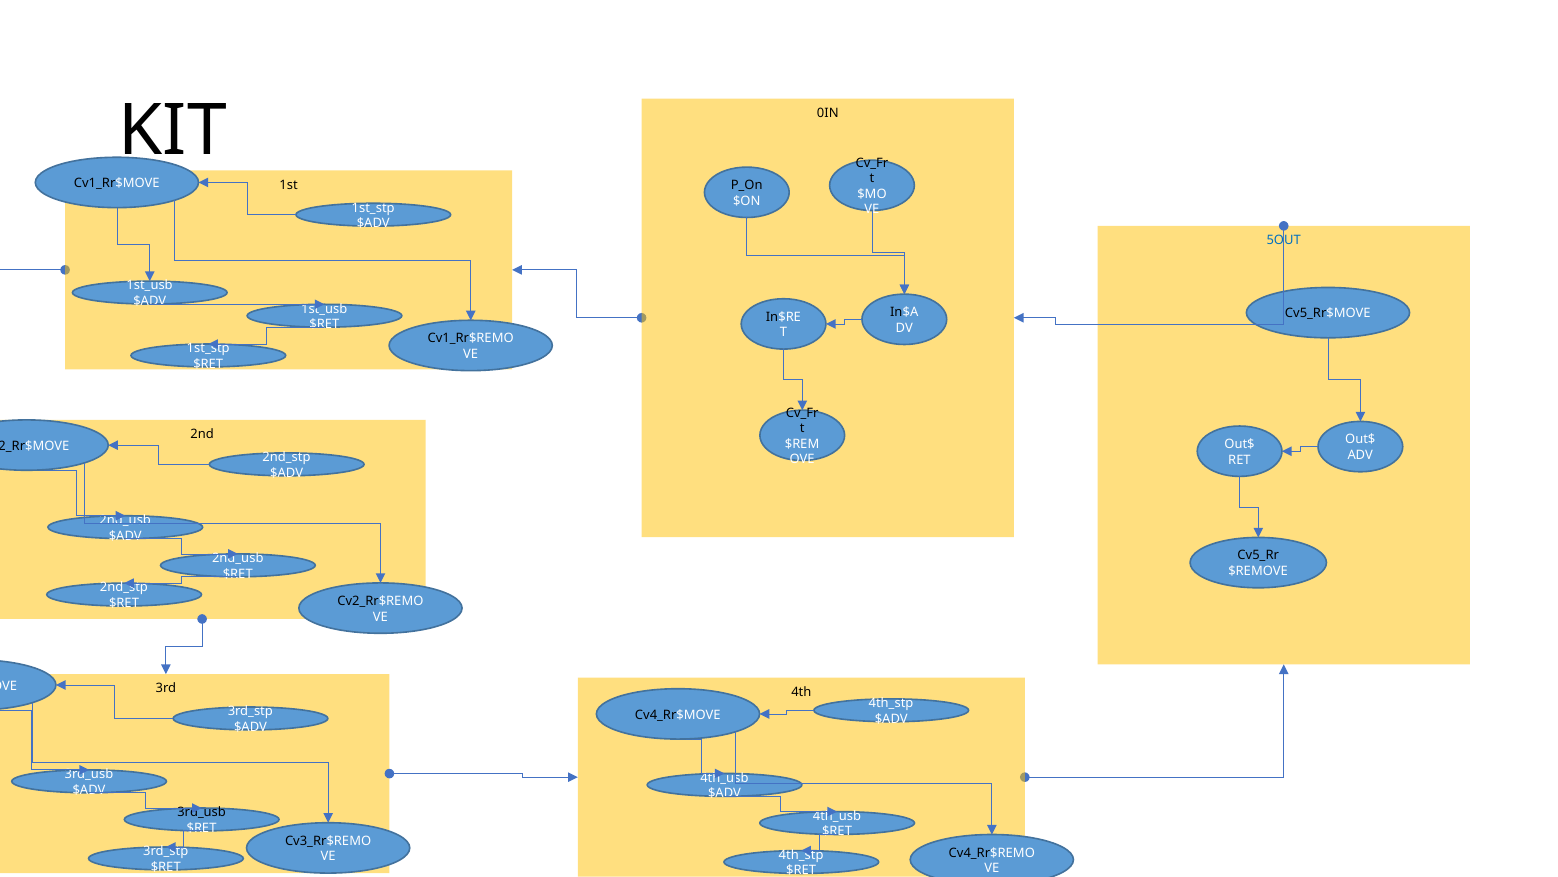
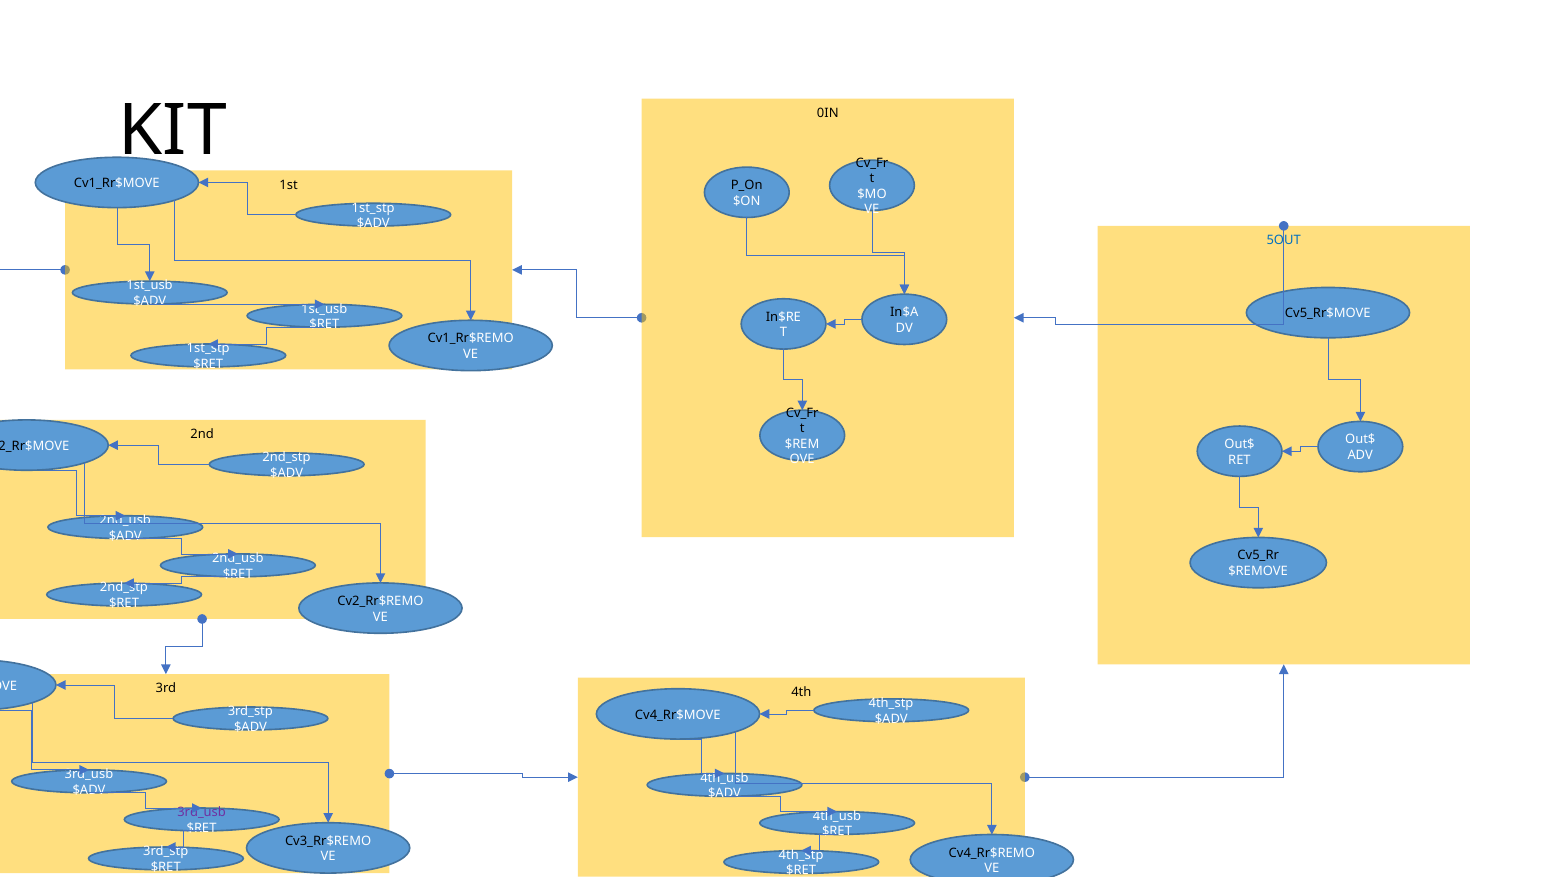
3rd_usb at (202, 812) colour: black -> purple
